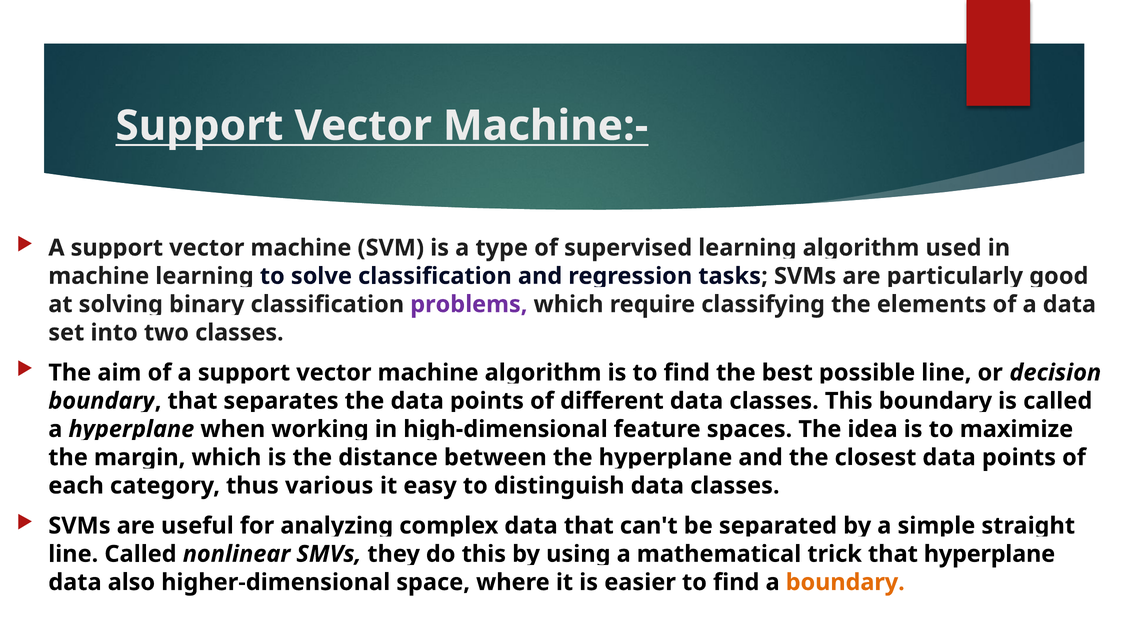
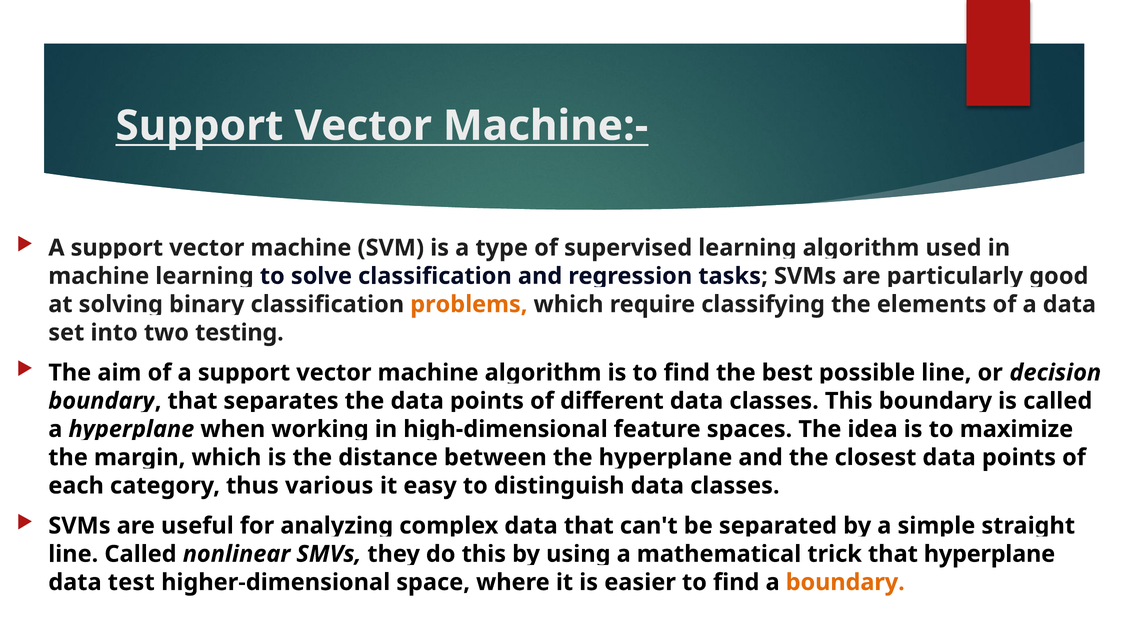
problems colour: purple -> orange
two classes: classes -> testing
also: also -> test
